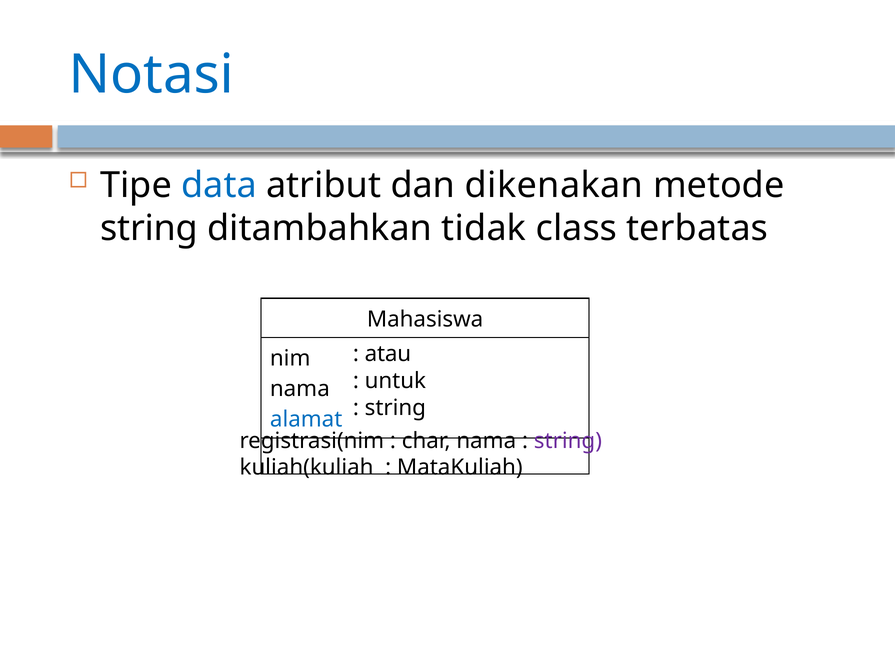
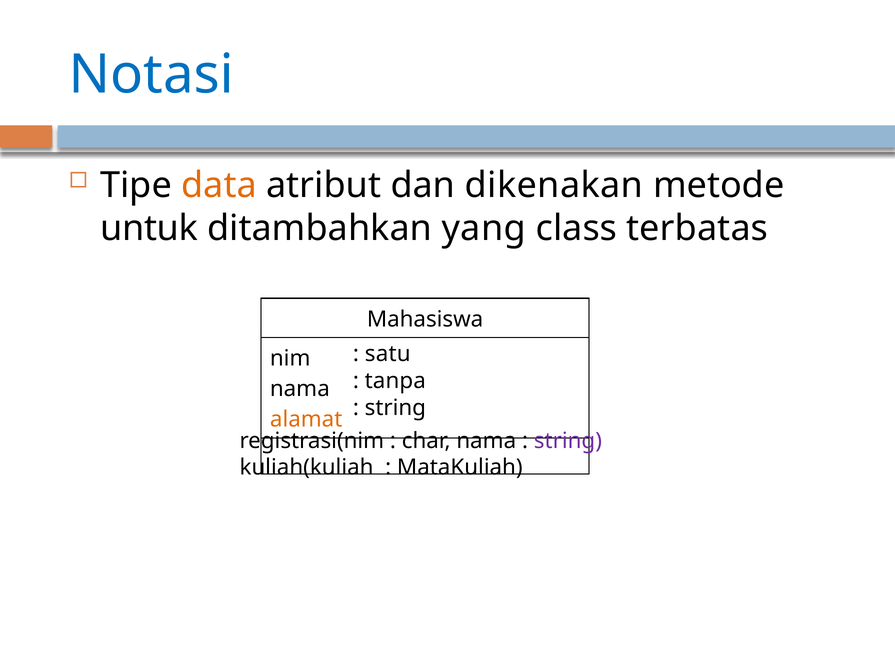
data colour: blue -> orange
string at (149, 228): string -> untuk
tidak: tidak -> yang
atau: atau -> satu
untuk: untuk -> tanpa
alamat colour: blue -> orange
